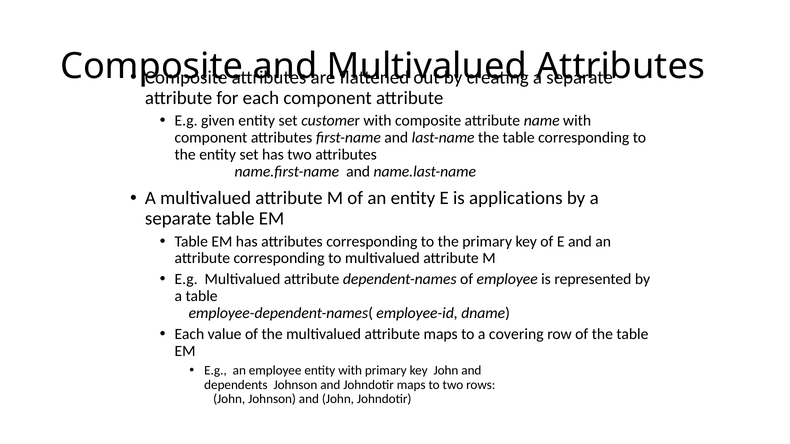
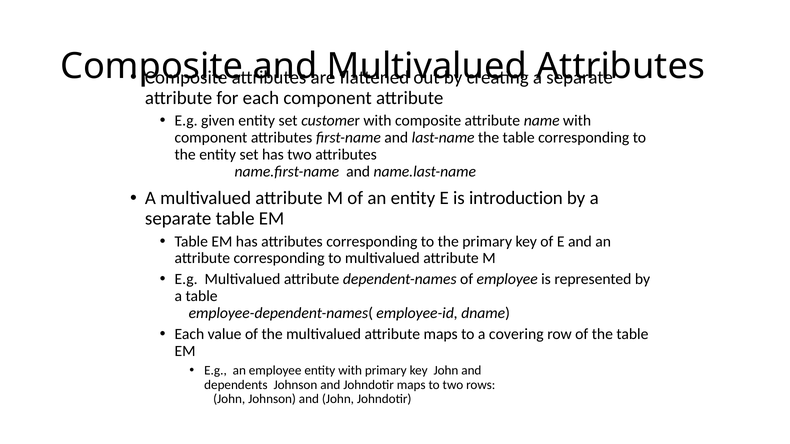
applications: applications -> introduction
